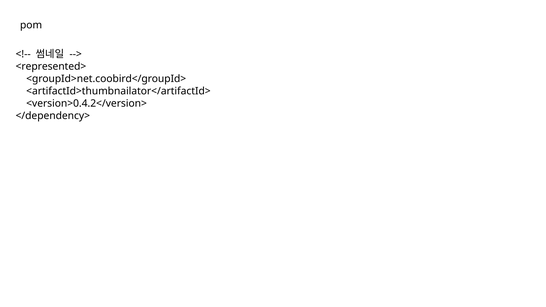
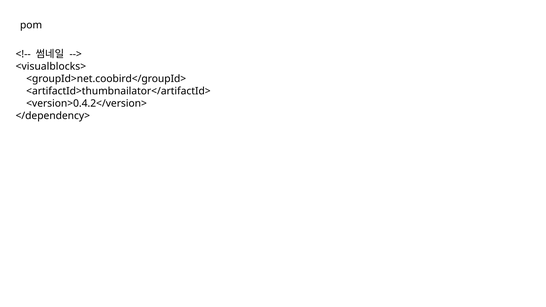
<represented>: <represented> -> <visualblocks>
